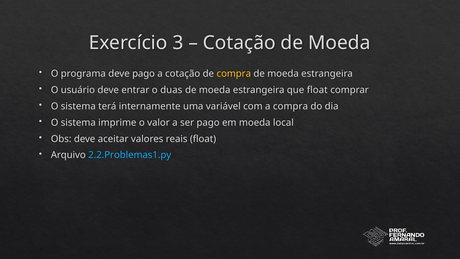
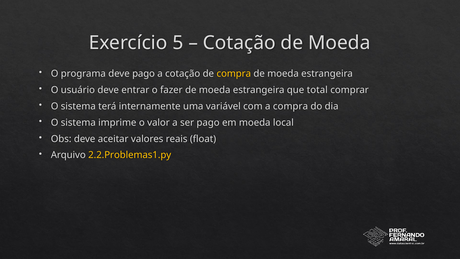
3: 3 -> 5
duas: duas -> fazer
que float: float -> total
2.2.Problemas1.py colour: light blue -> yellow
